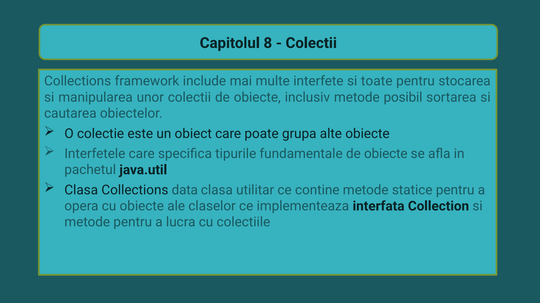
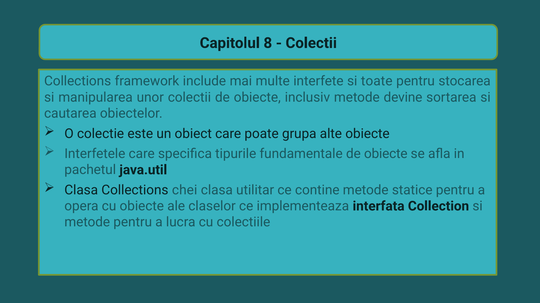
posibil: posibil -> devine
data: data -> chei
